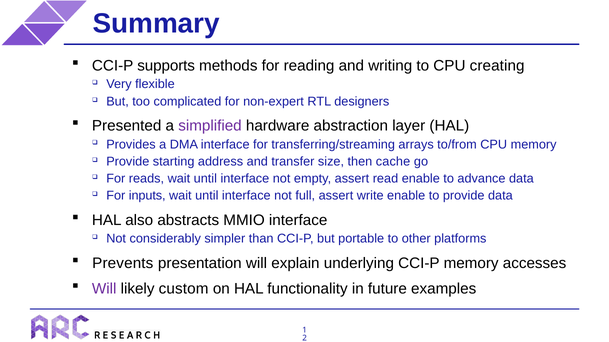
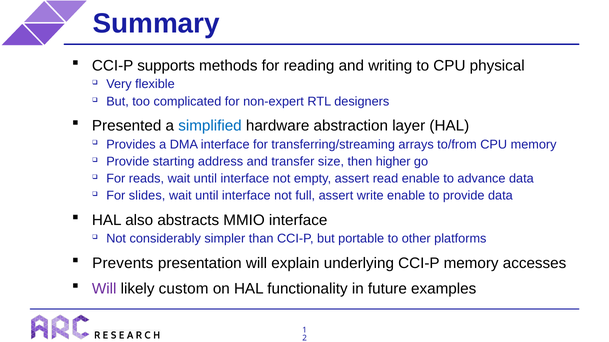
creating: creating -> physical
simplified colour: purple -> blue
cache: cache -> higher
inputs: inputs -> slides
